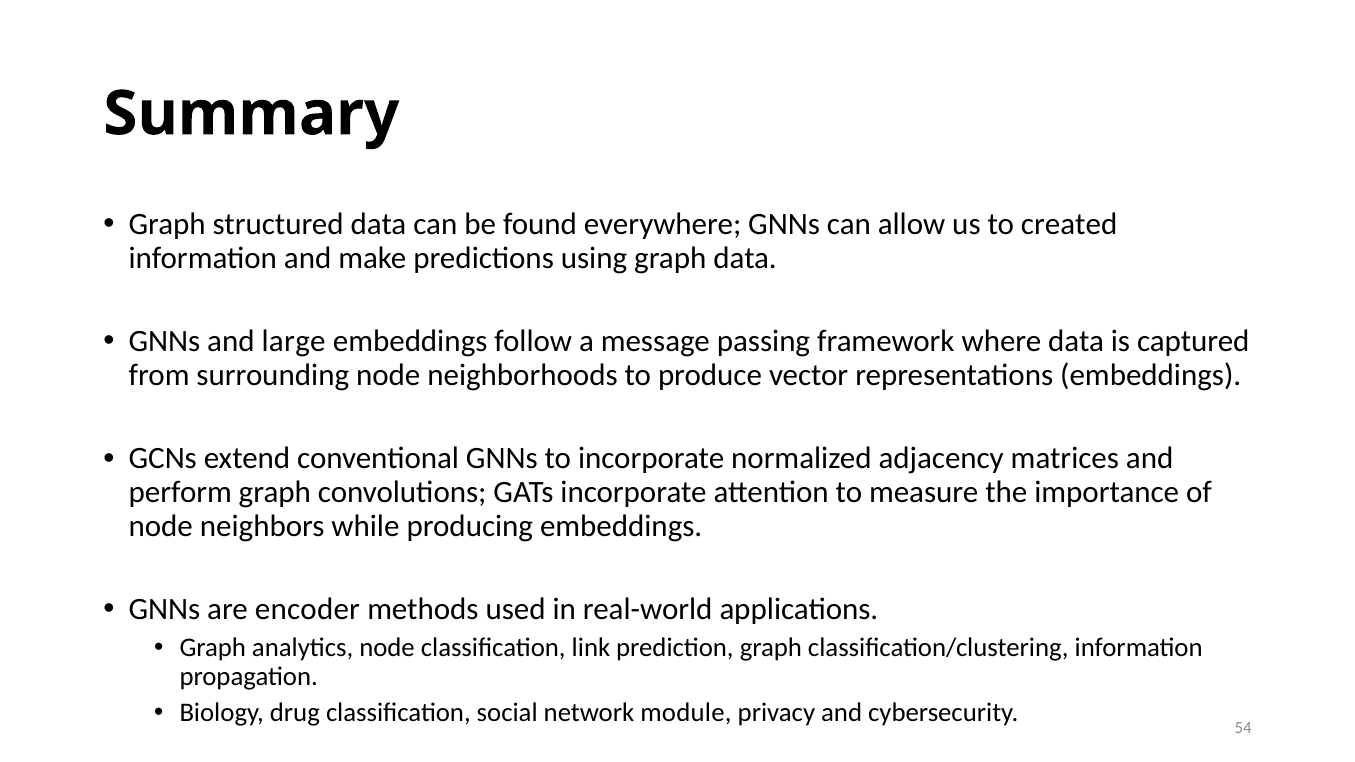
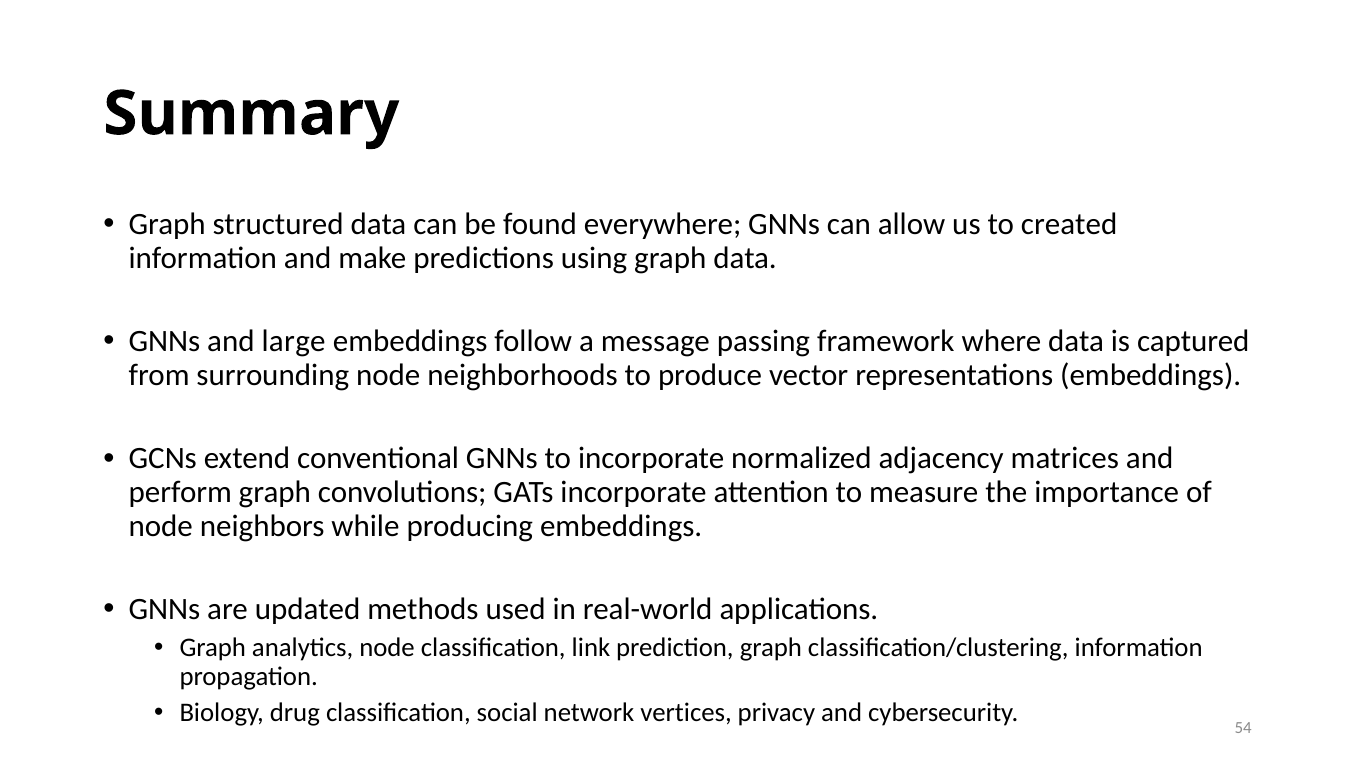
encoder: encoder -> updated
module: module -> vertices
